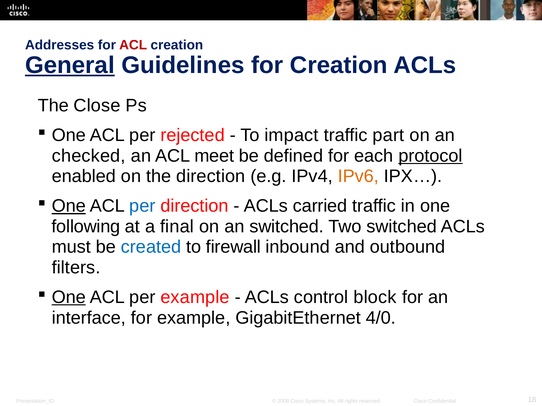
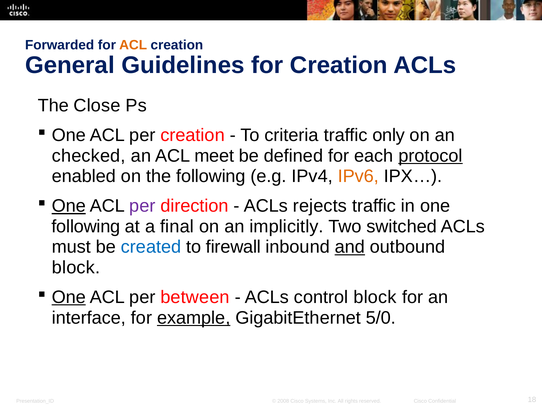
Addresses: Addresses -> Forwarded
ACL at (133, 45) colour: red -> orange
General underline: present -> none
per rejected: rejected -> creation
impact: impact -> criteria
part: part -> only
the direction: direction -> following
per at (142, 206) colour: blue -> purple
carried: carried -> rejects
an switched: switched -> implicitly
and underline: none -> present
filters at (76, 268): filters -> block
per example: example -> between
example at (194, 318) underline: none -> present
4/0: 4/0 -> 5/0
